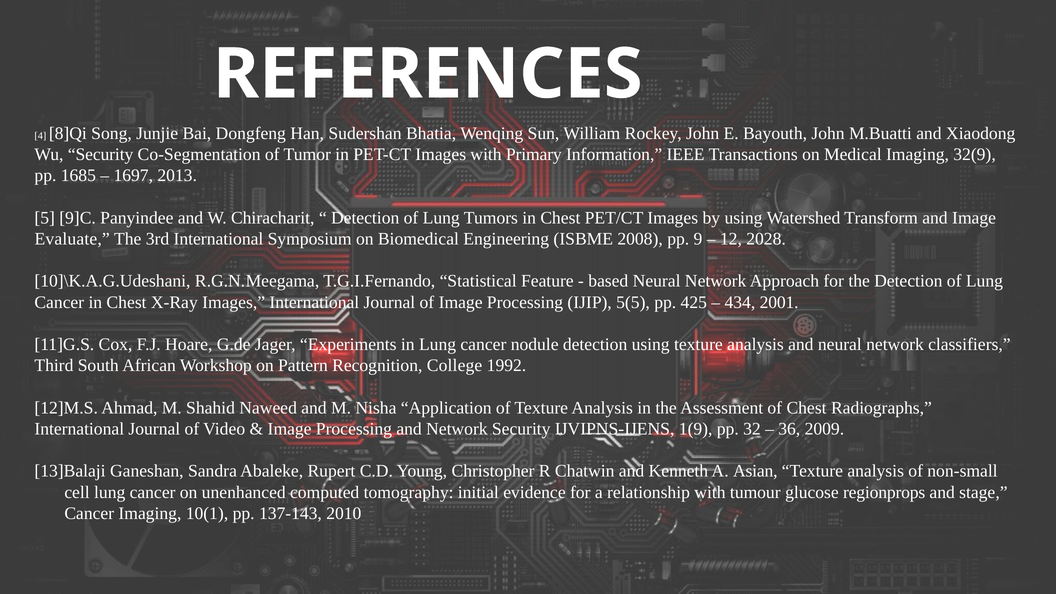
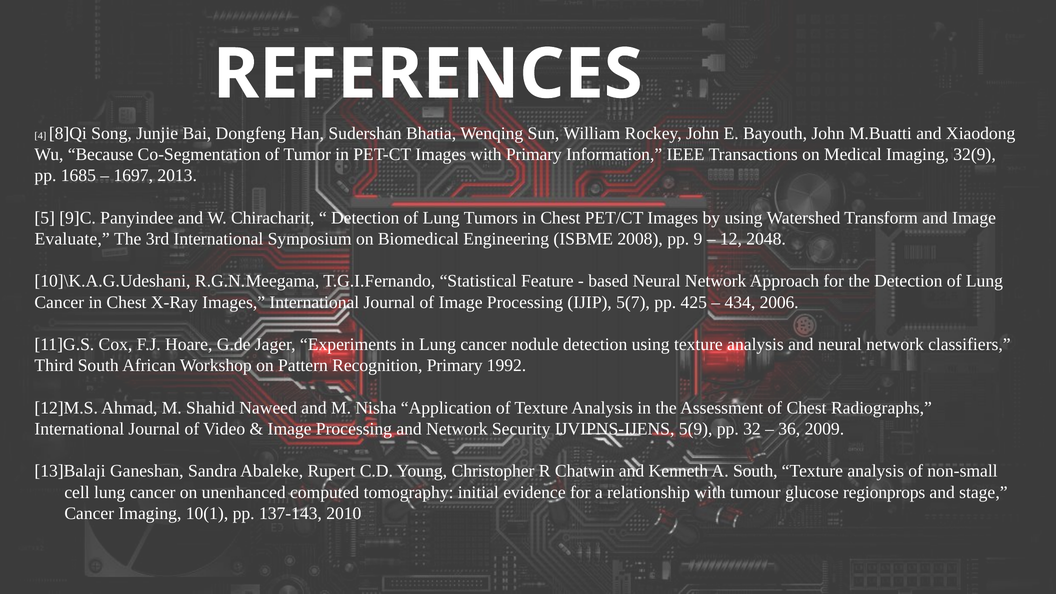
Wu Security: Security -> Because
2028: 2028 -> 2048
5(5: 5(5 -> 5(7
2001: 2001 -> 2006
Recognition College: College -> Primary
1(9: 1(9 -> 5(9
A Asian: Asian -> South
